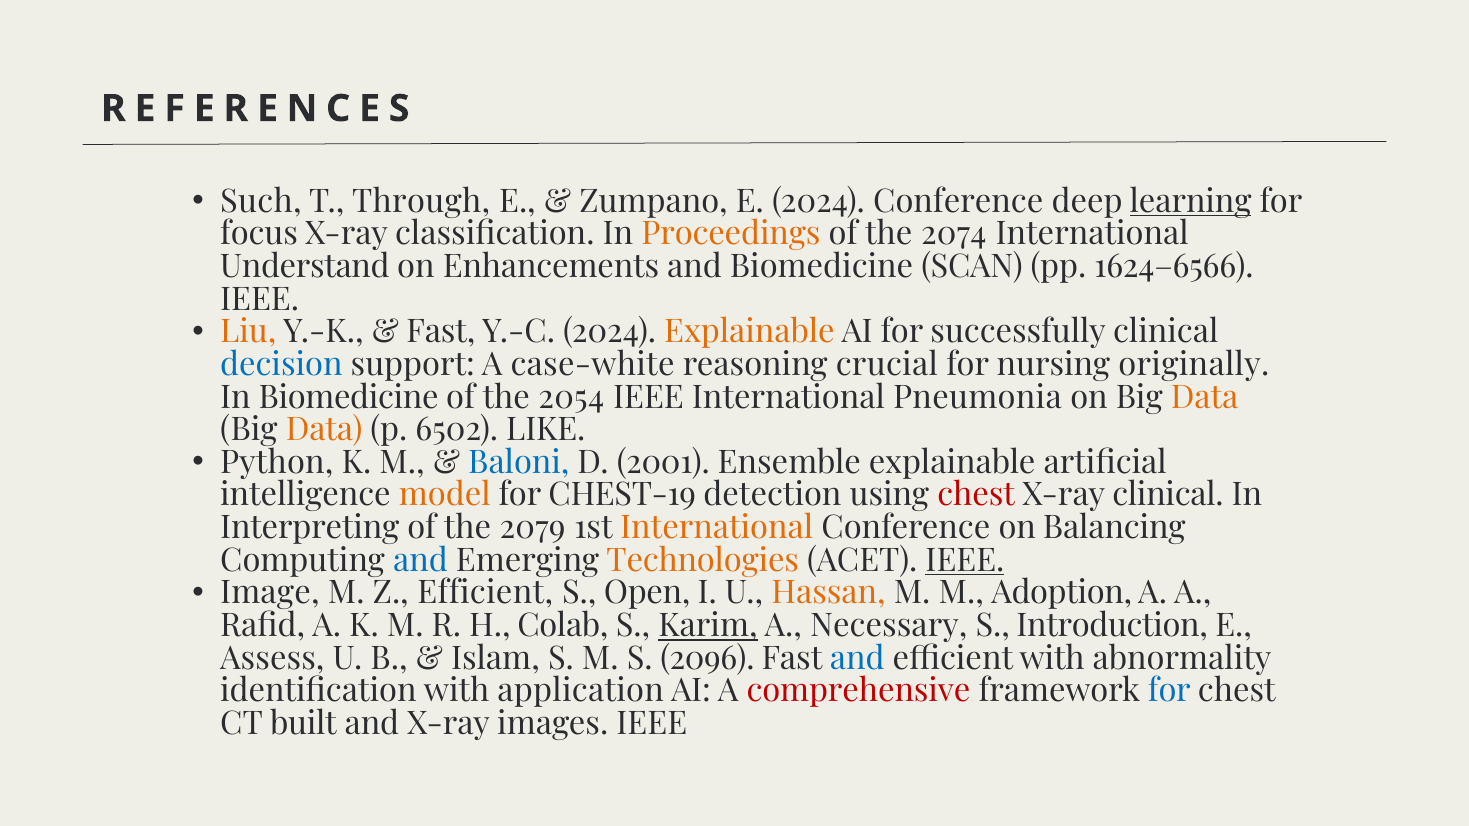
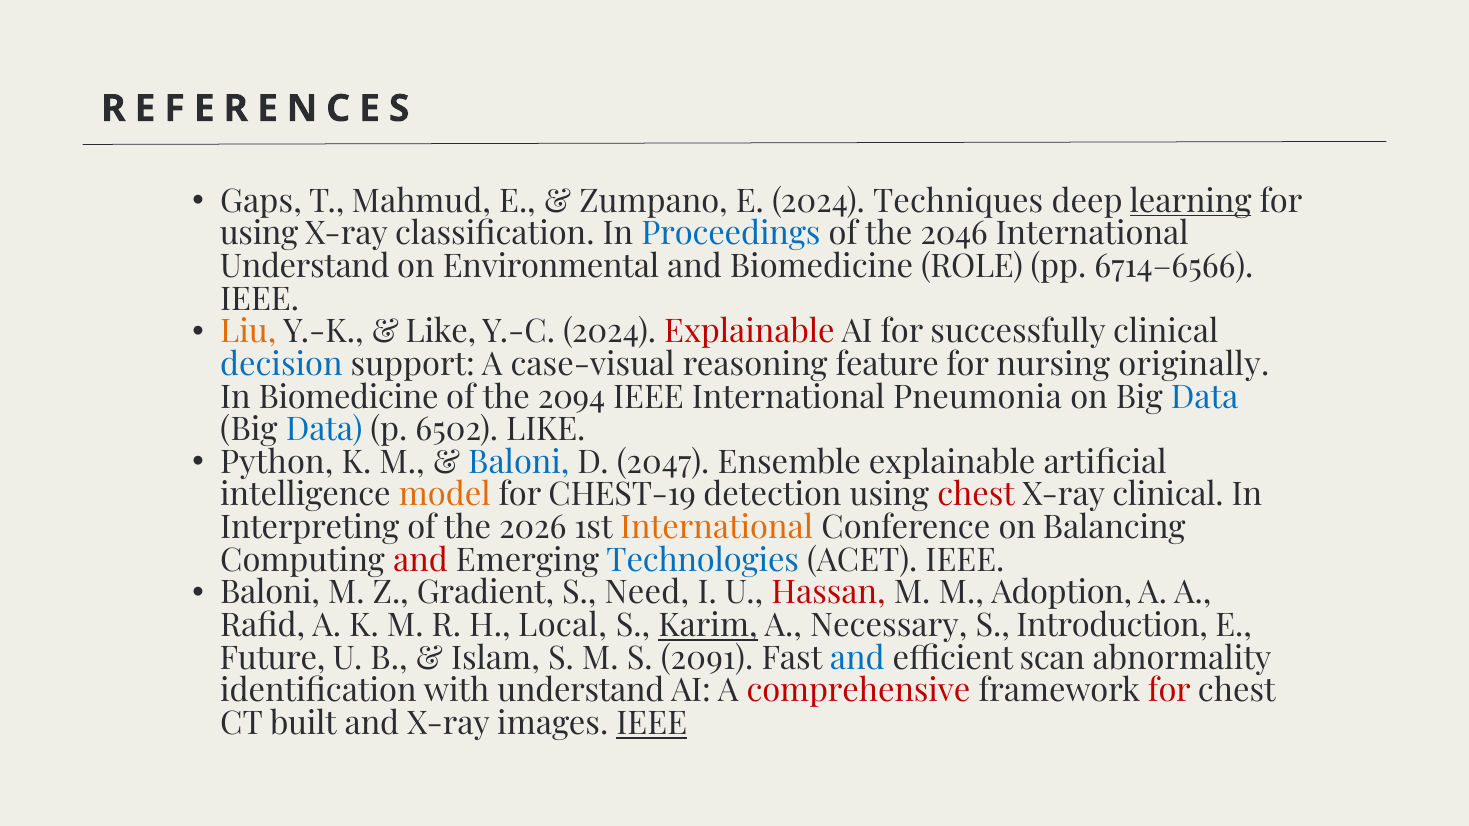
Such: Such -> Gaps
Through: Through -> Mahmud
2024 Conference: Conference -> Techniques
focus at (259, 234): focus -> using
Proceedings colour: orange -> blue
2074: 2074 -> 2046
Enhancements: Enhancements -> Environmental
SCAN: SCAN -> ROLE
1624–6566: 1624–6566 -> 6714–6566
Fast at (441, 332): Fast -> Like
Explainable at (749, 332) colour: orange -> red
case-white: case-white -> case-visual
crucial: crucial -> feature
2054: 2054 -> 2094
Data at (1205, 397) colour: orange -> blue
Data at (324, 430) colour: orange -> blue
2001: 2001 -> 2047
2079: 2079 -> 2026
and at (420, 561) colour: blue -> red
Technologies colour: orange -> blue
IEEE at (965, 561) underline: present -> none
Image at (270, 593): Image -> Baloni
Z Efficient: Efficient -> Gradient
Open: Open -> Need
Hassan colour: orange -> red
Colab: Colab -> Local
Assess: Assess -> Future
2096: 2096 -> 2091
efficient with: with -> scan
with application: application -> understand
for at (1169, 691) colour: blue -> red
IEEE at (652, 724) underline: none -> present
